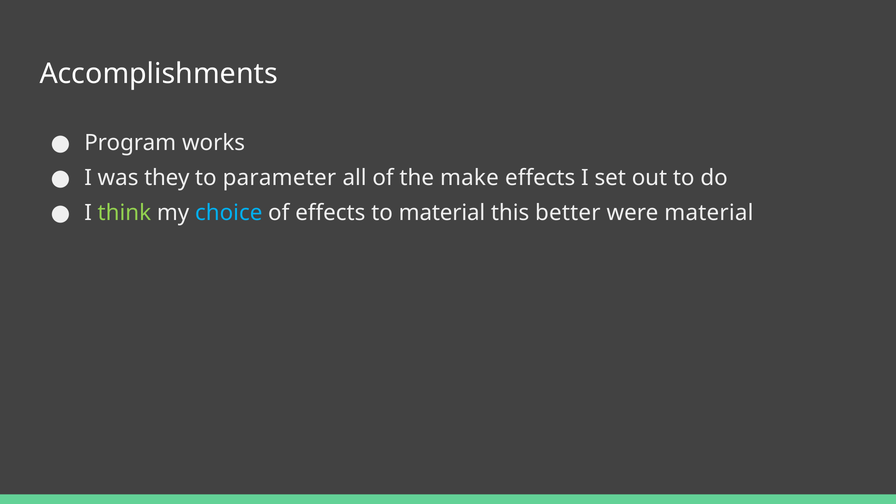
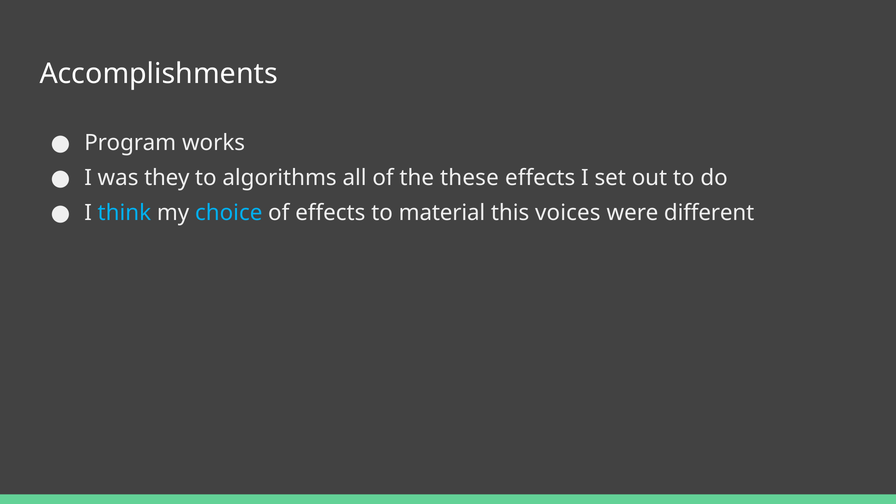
parameter: parameter -> algorithms
make: make -> these
think colour: light green -> light blue
better: better -> voices
were material: material -> different
